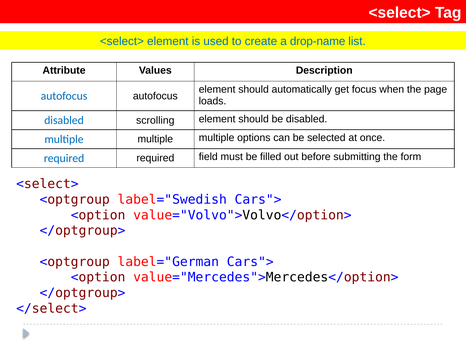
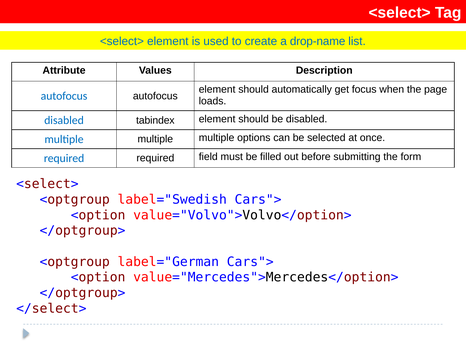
scrolling: scrolling -> tabindex
